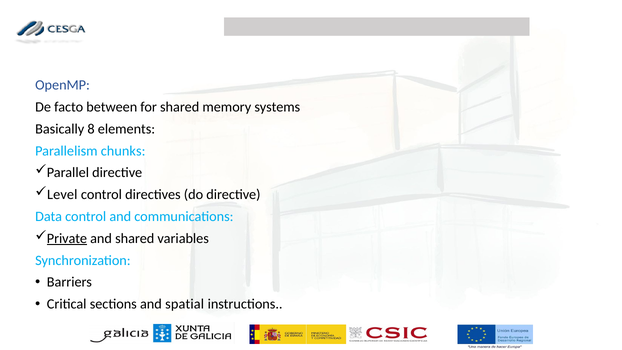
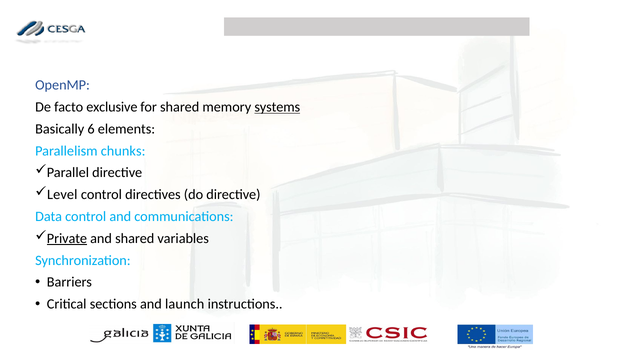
between: between -> exclusive
systems underline: none -> present
8: 8 -> 6
spatial: spatial -> launch
